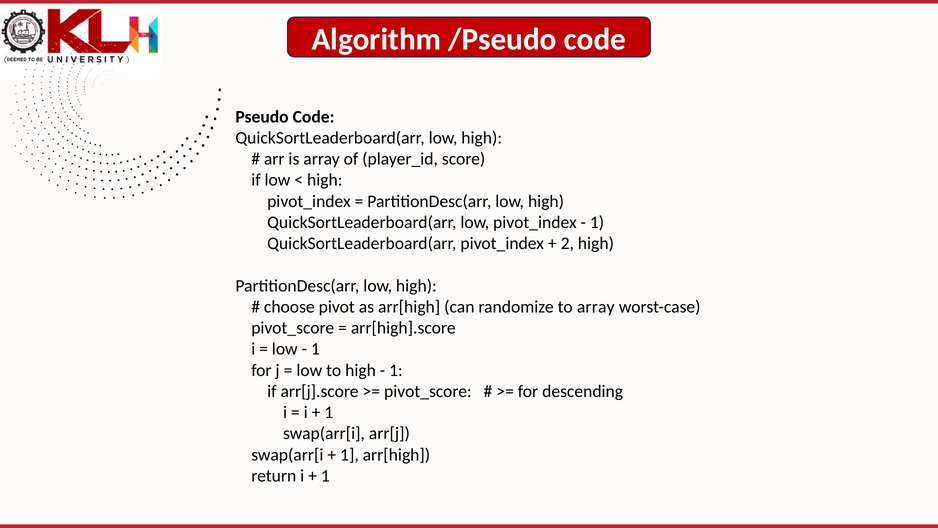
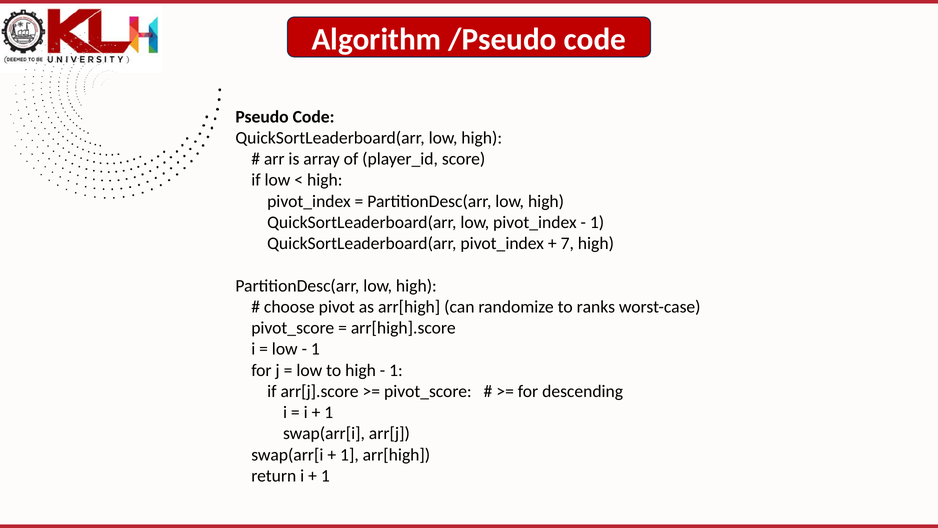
2: 2 -> 7
to array: array -> ranks
